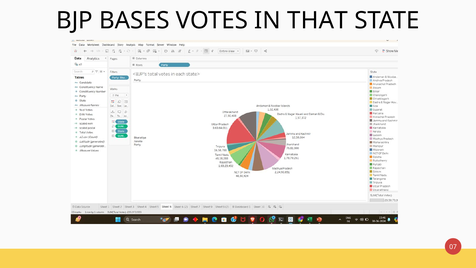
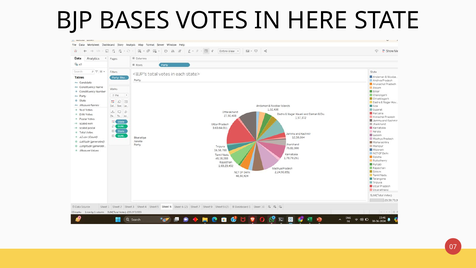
THAT: THAT -> HERE
